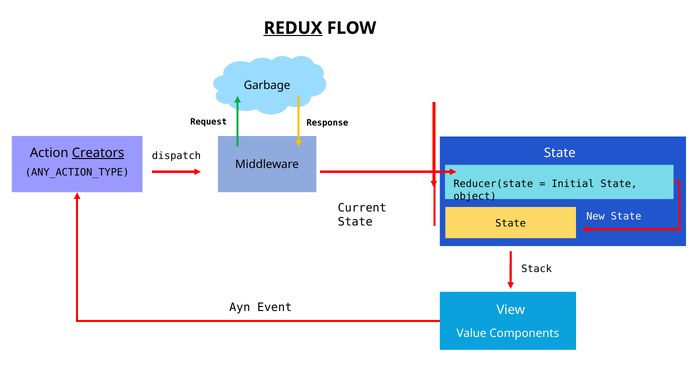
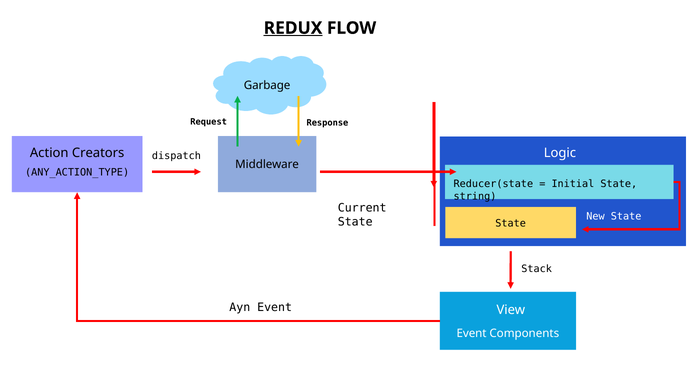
Creators underline: present -> none
State at (560, 153): State -> Logic
object: object -> string
Value at (472, 333): Value -> Event
